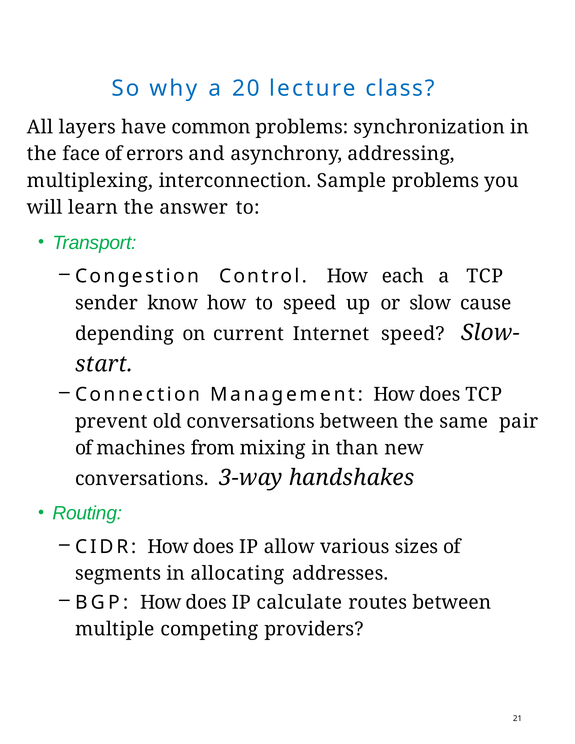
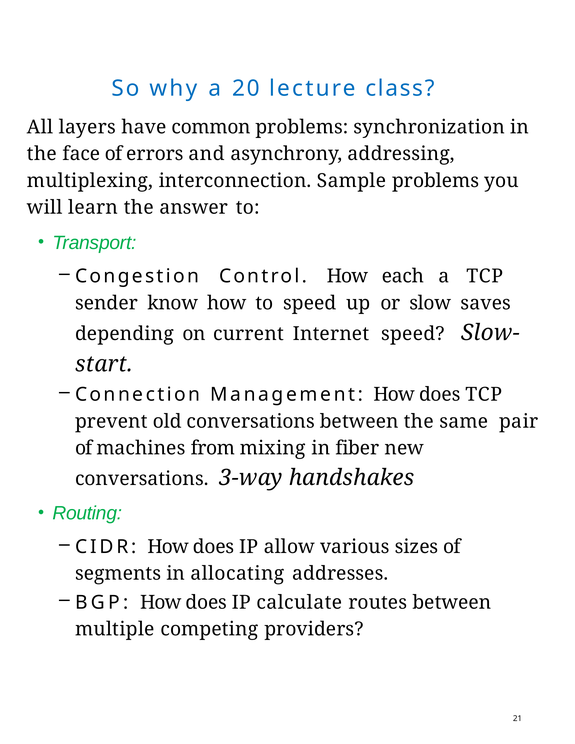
cause: cause -> saves
than: than -> fiber
